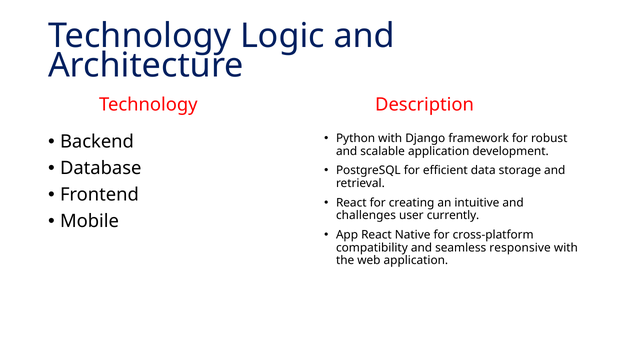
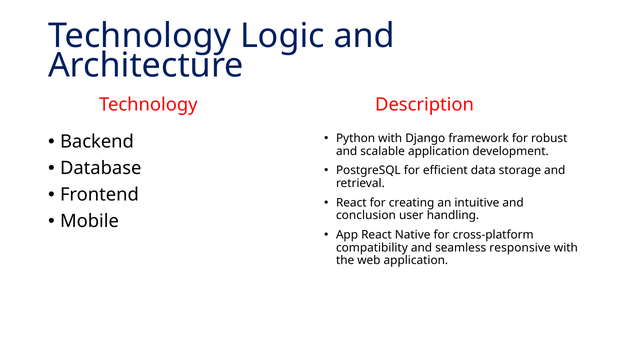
challenges: challenges -> conclusion
currently: currently -> handling
